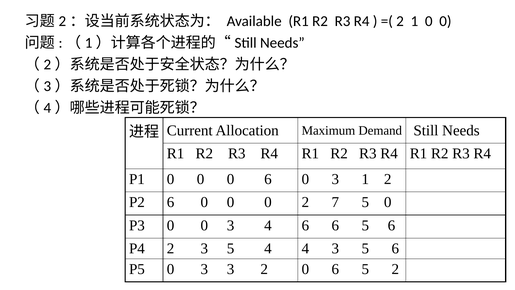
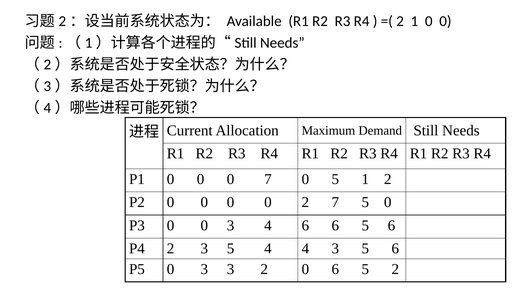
0 0 6: 6 -> 7
3 at (335, 179): 3 -> 5
P2 6: 6 -> 0
